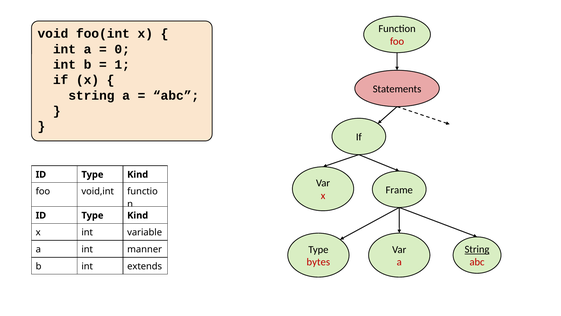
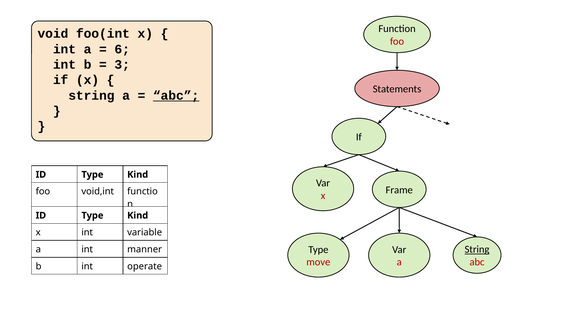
0: 0 -> 6
1: 1 -> 3
abc at (176, 95) underline: none -> present
bytes: bytes -> move
extends: extends -> operate
